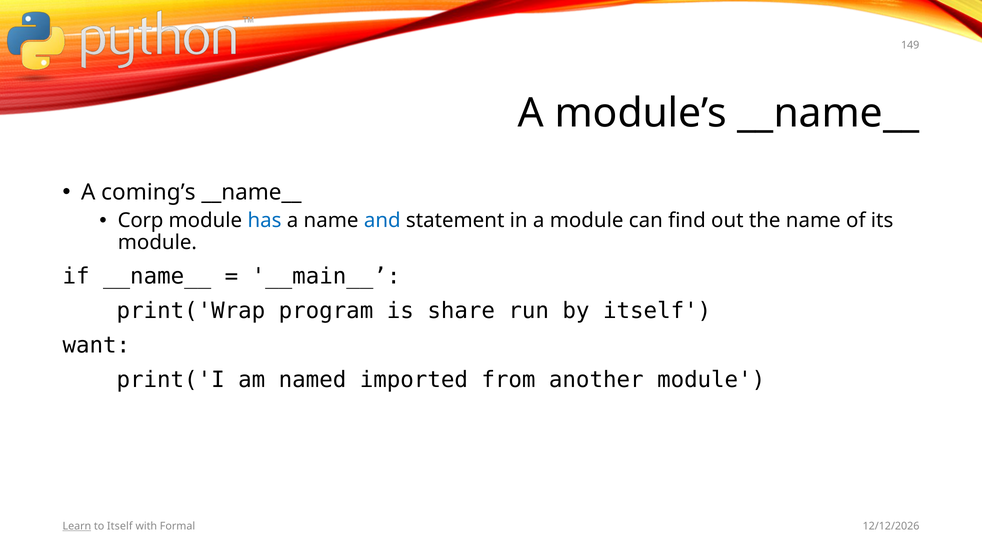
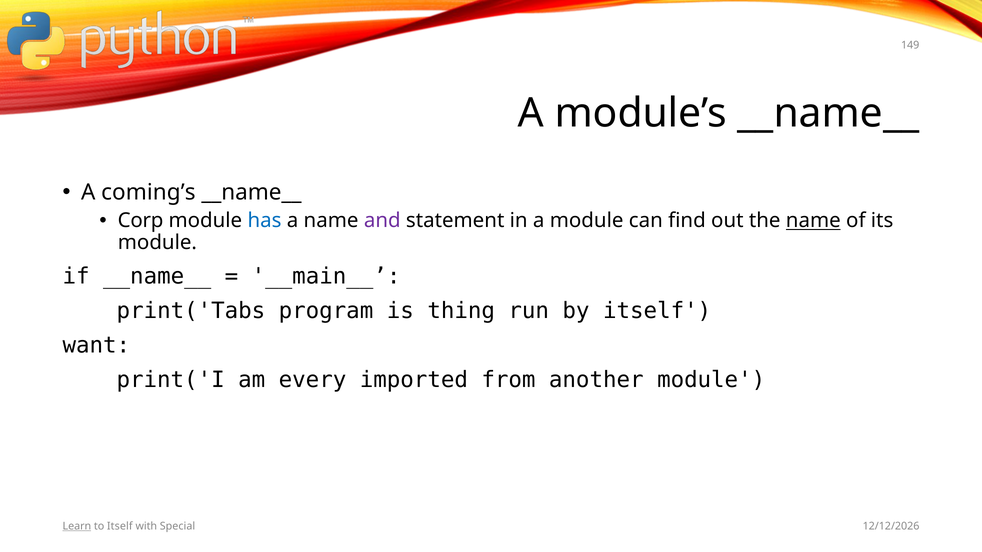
and colour: blue -> purple
name at (813, 221) underline: none -> present
print('Wrap: print('Wrap -> print('Tabs
share: share -> thing
named: named -> every
Formal: Formal -> Special
